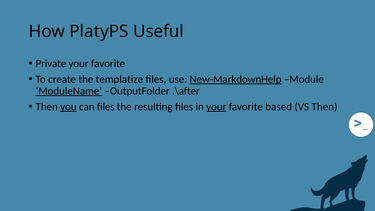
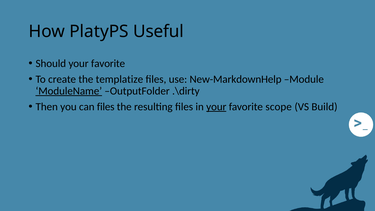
Private: Private -> Should
New-MarkdownHelp underline: present -> none
.\after: .\after -> .\dirty
you underline: present -> none
based: based -> scope
VS Then: Then -> Build
